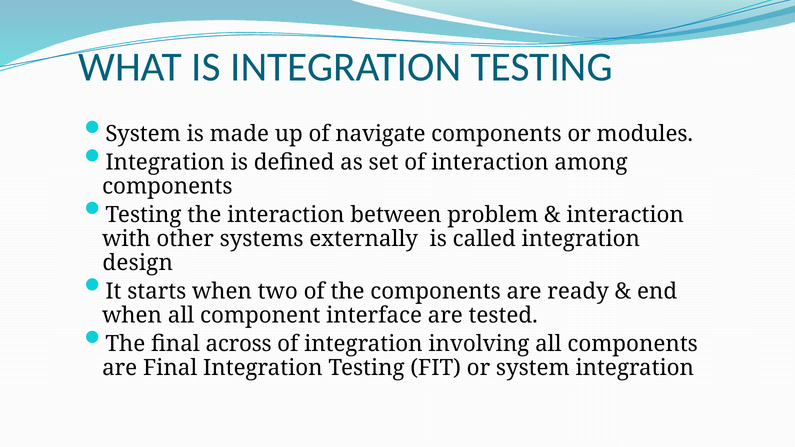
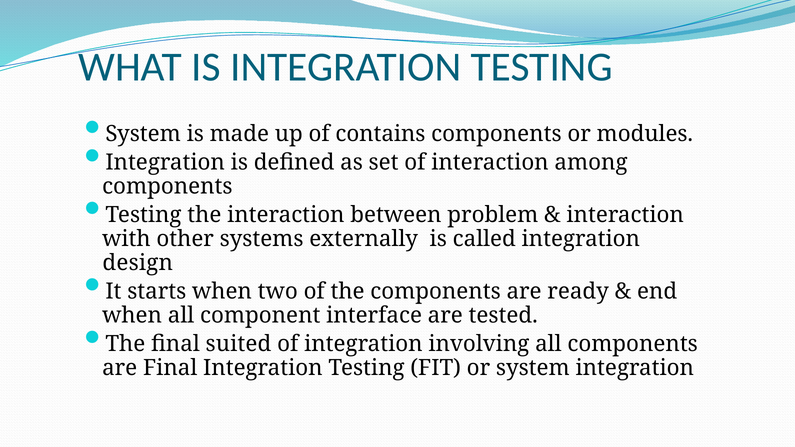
navigate: navigate -> contains
across: across -> suited
